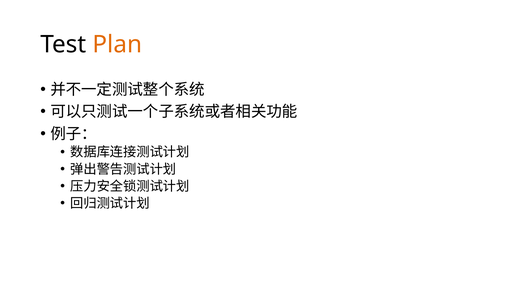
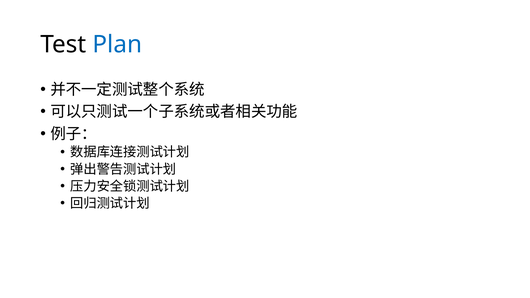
Plan colour: orange -> blue
